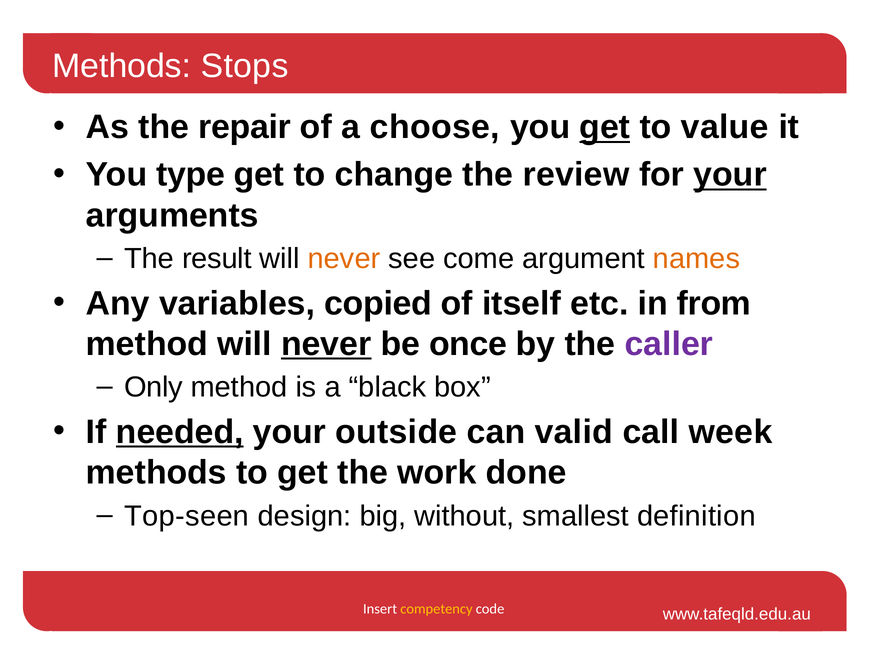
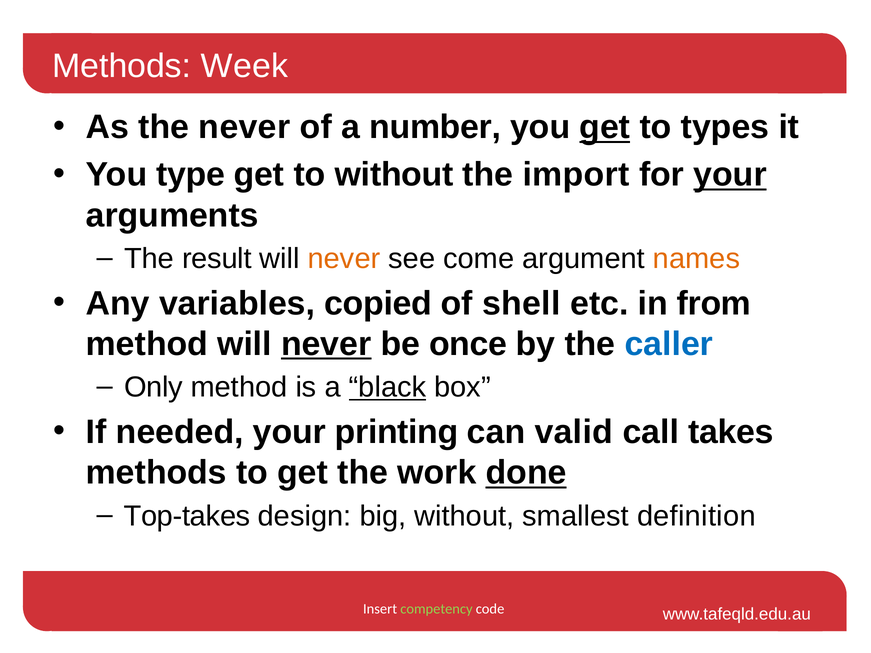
Stops: Stops -> Week
the repair: repair -> never
choose: choose -> number
value: value -> types
to change: change -> without
review: review -> import
itself: itself -> shell
caller colour: purple -> blue
black underline: none -> present
needed underline: present -> none
outside: outside -> printing
week: week -> takes
done underline: none -> present
Top-seen: Top-seen -> Top-takes
competency colour: yellow -> light green
